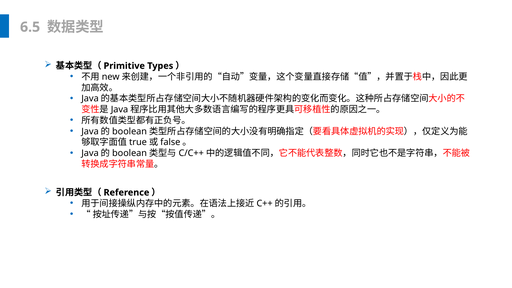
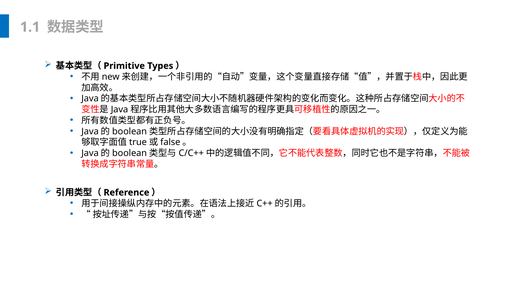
6.5: 6.5 -> 1.1
